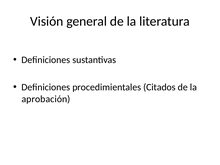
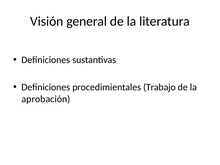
Citados: Citados -> Trabajo
